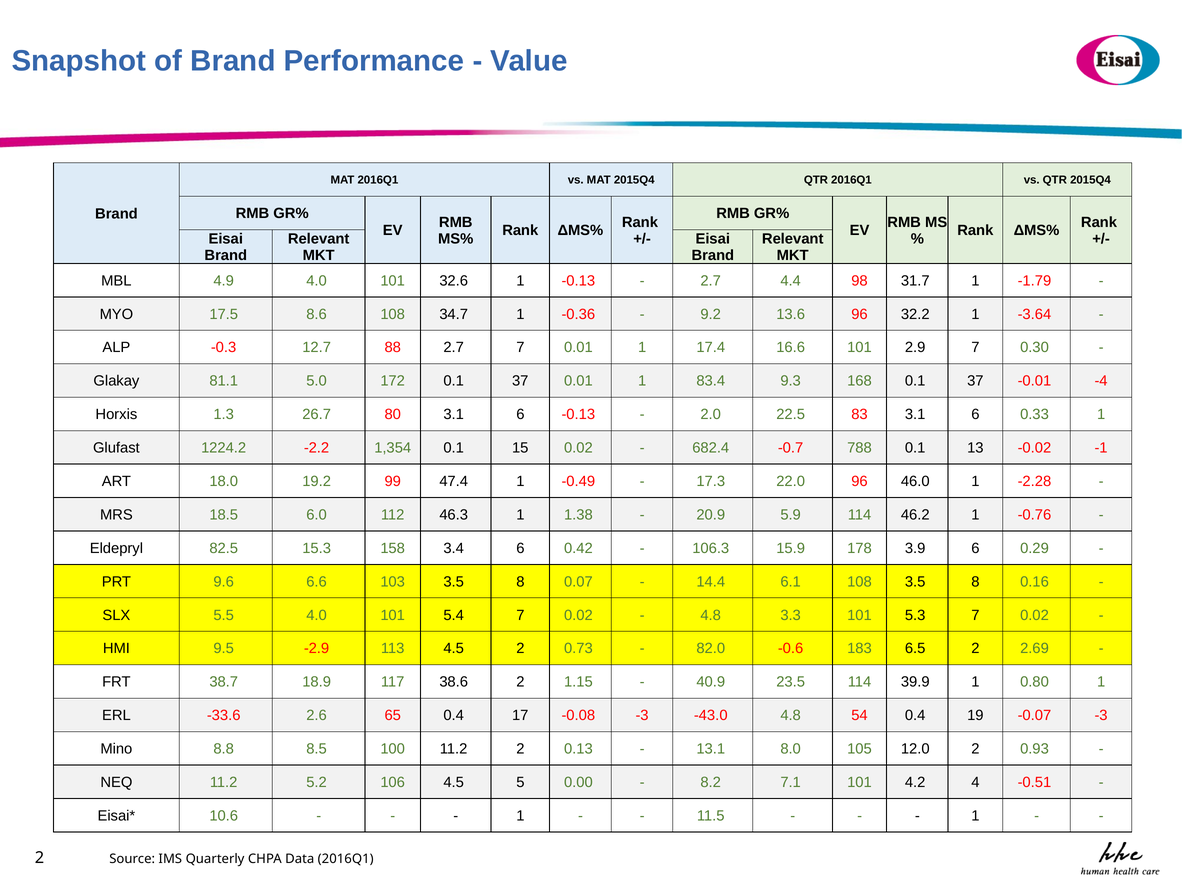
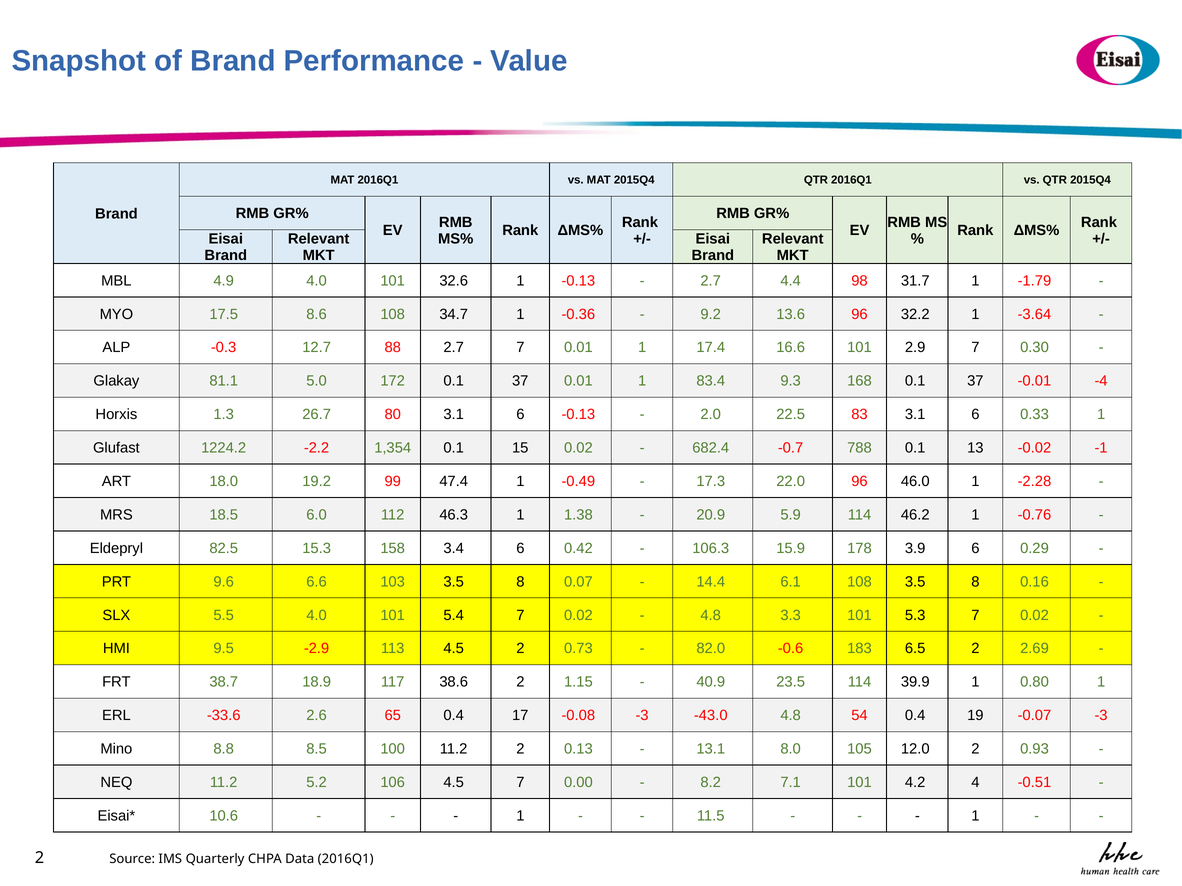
4.5 5: 5 -> 7
